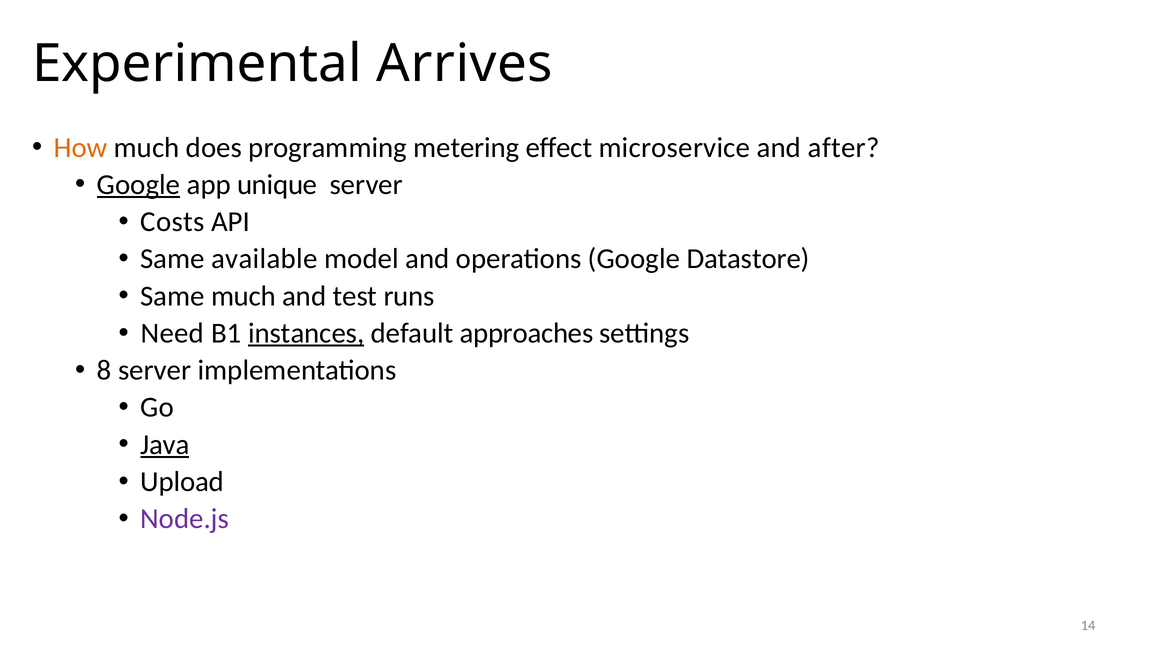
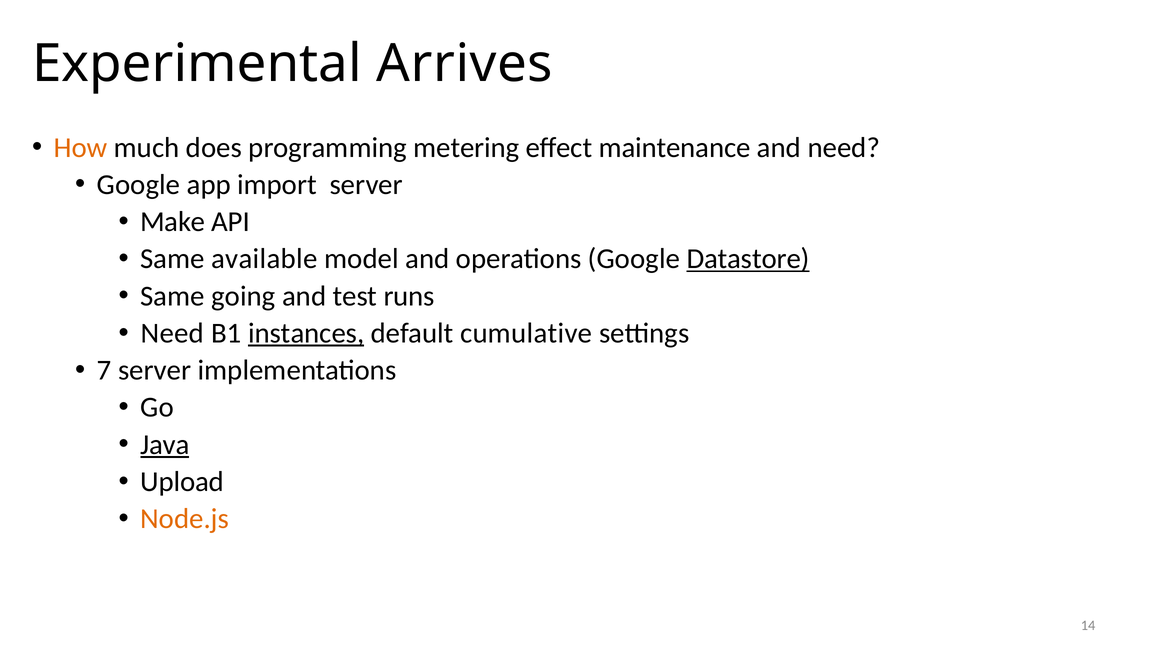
microservice: microservice -> maintenance
and after: after -> need
Google at (139, 185) underline: present -> none
unique: unique -> import
Costs: Costs -> Make
Datastore underline: none -> present
Same much: much -> going
approaches: approaches -> cumulative
8: 8 -> 7
Node.js colour: purple -> orange
